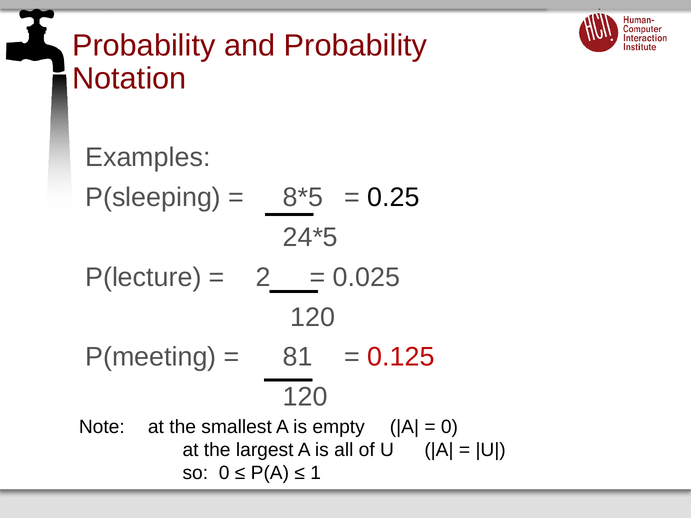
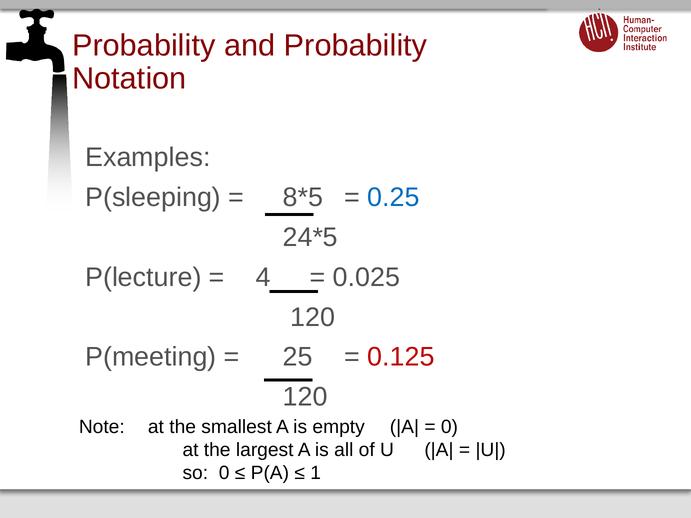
0.25 colour: black -> blue
2: 2 -> 4
81: 81 -> 25
